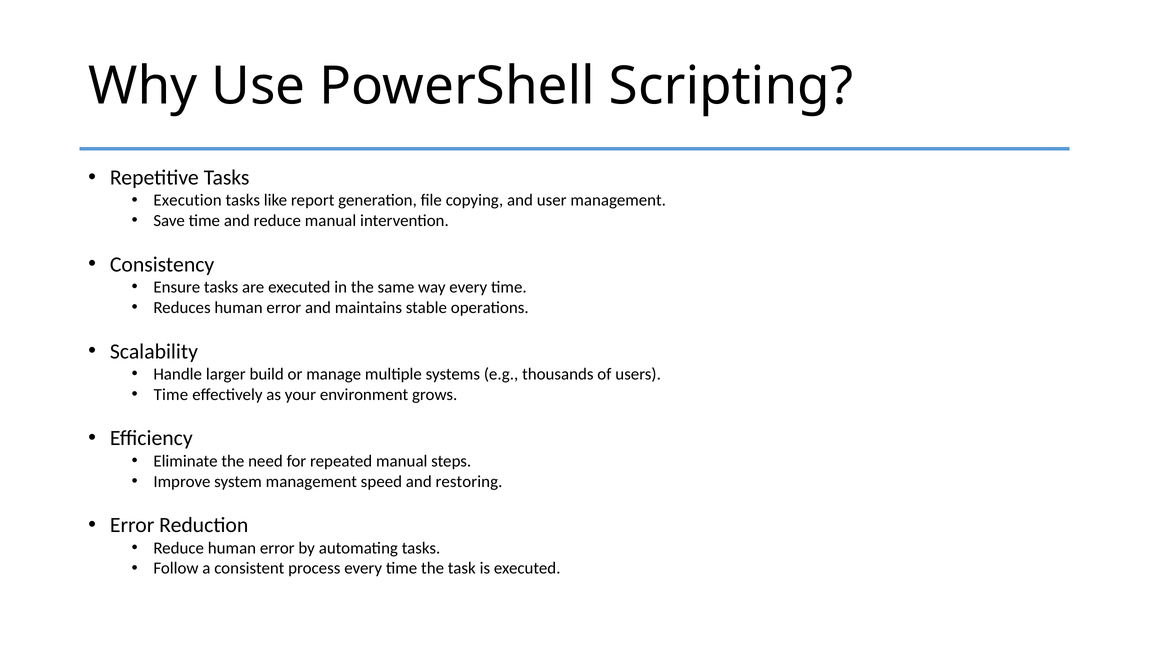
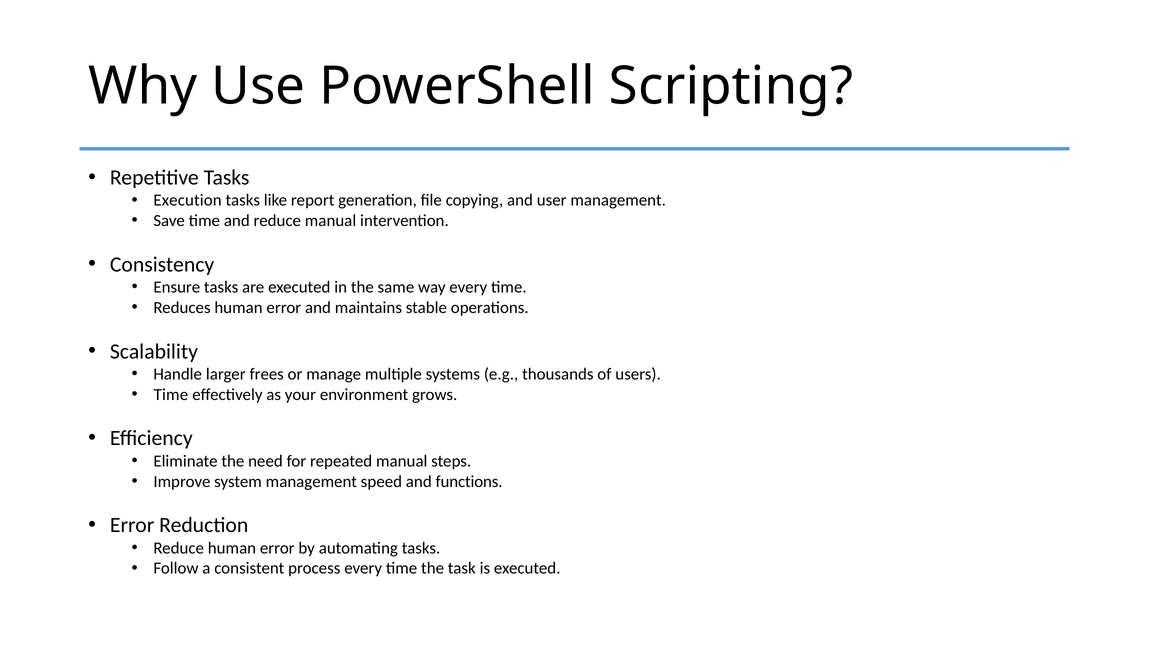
build: build -> frees
restoring: restoring -> functions
